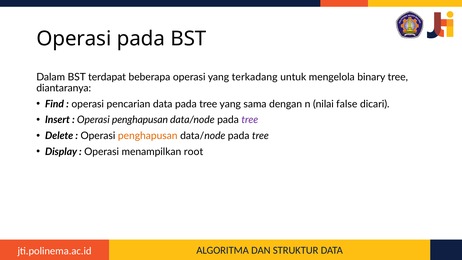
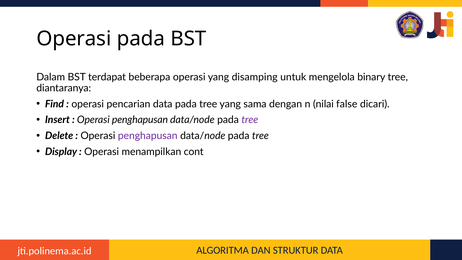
terkadang: terkadang -> disamping
penghapusan at (148, 136) colour: orange -> purple
root: root -> cont
